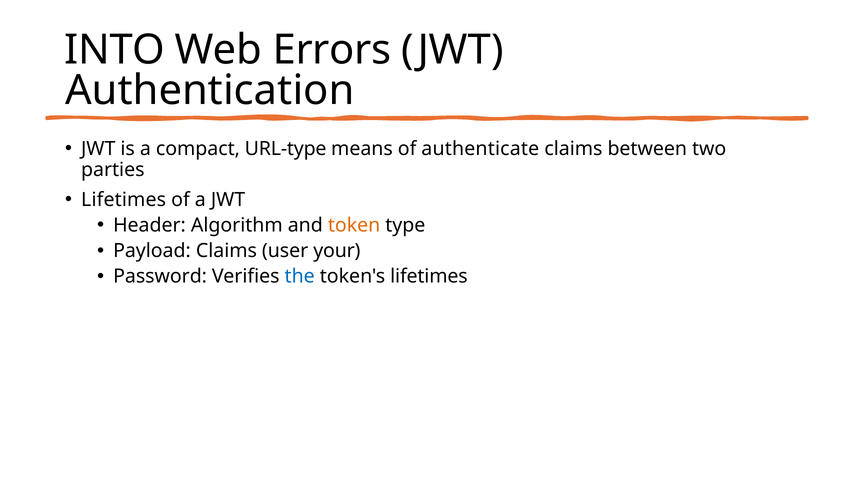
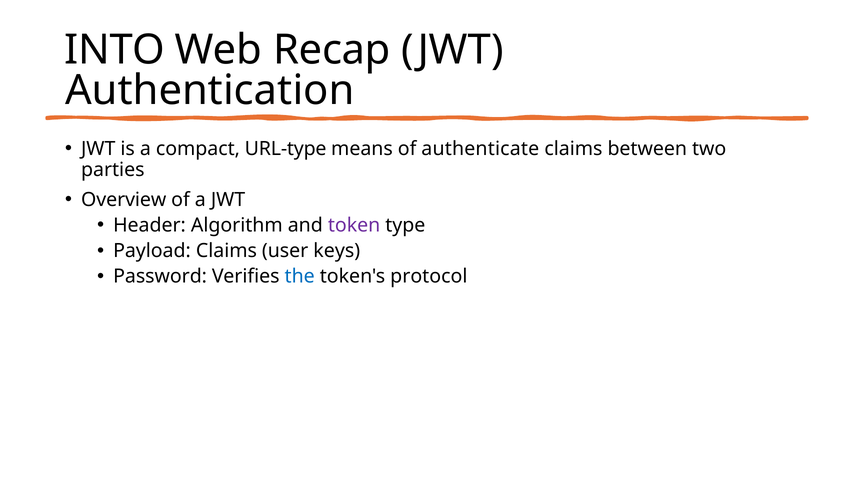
Errors: Errors -> Recap
Lifetimes at (124, 200): Lifetimes -> Overview
token colour: orange -> purple
your: your -> keys
token's lifetimes: lifetimes -> protocol
